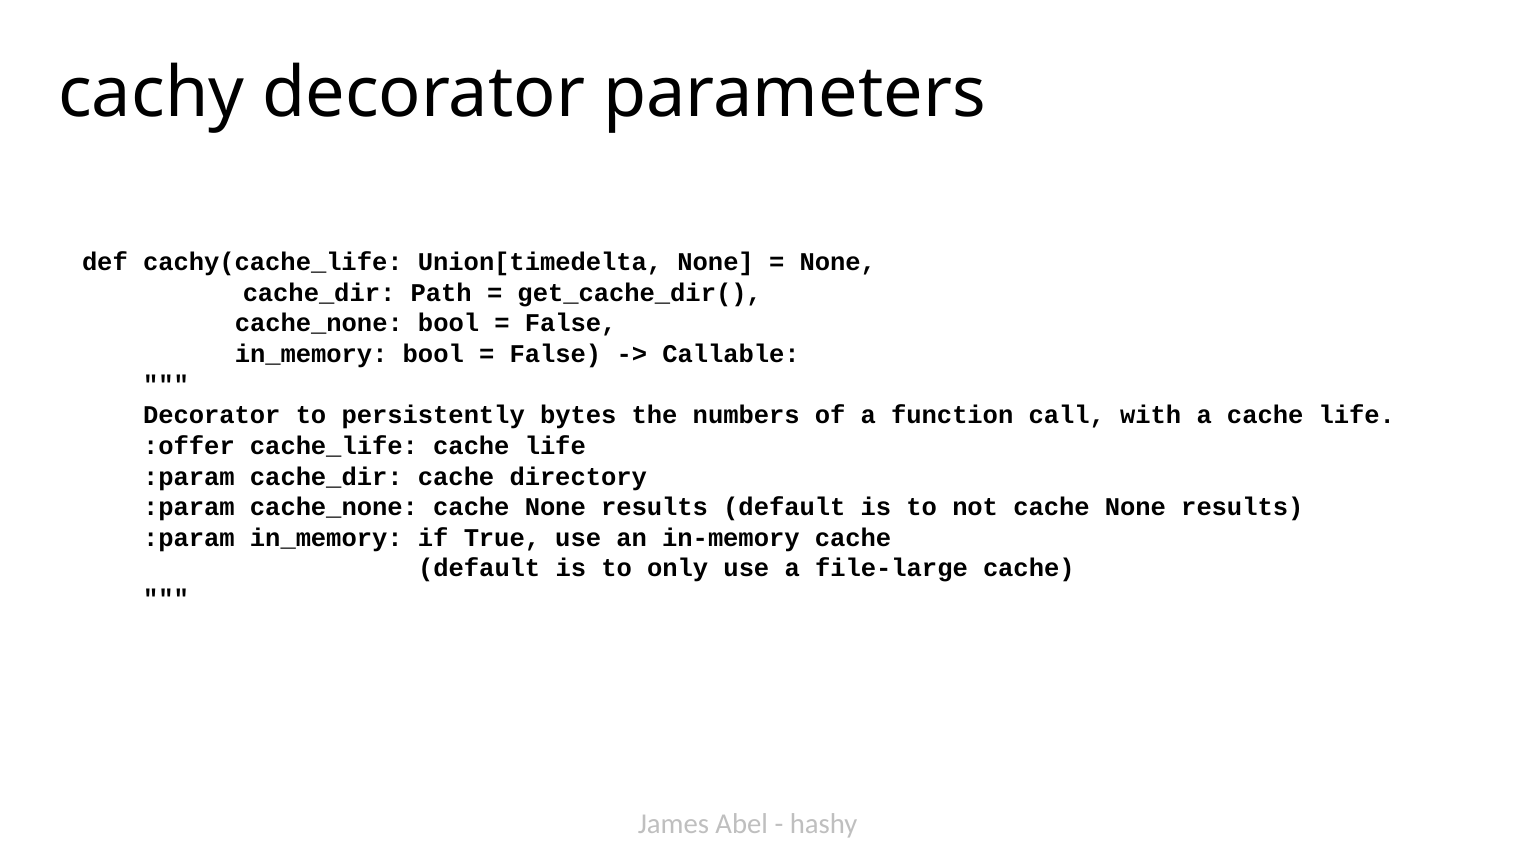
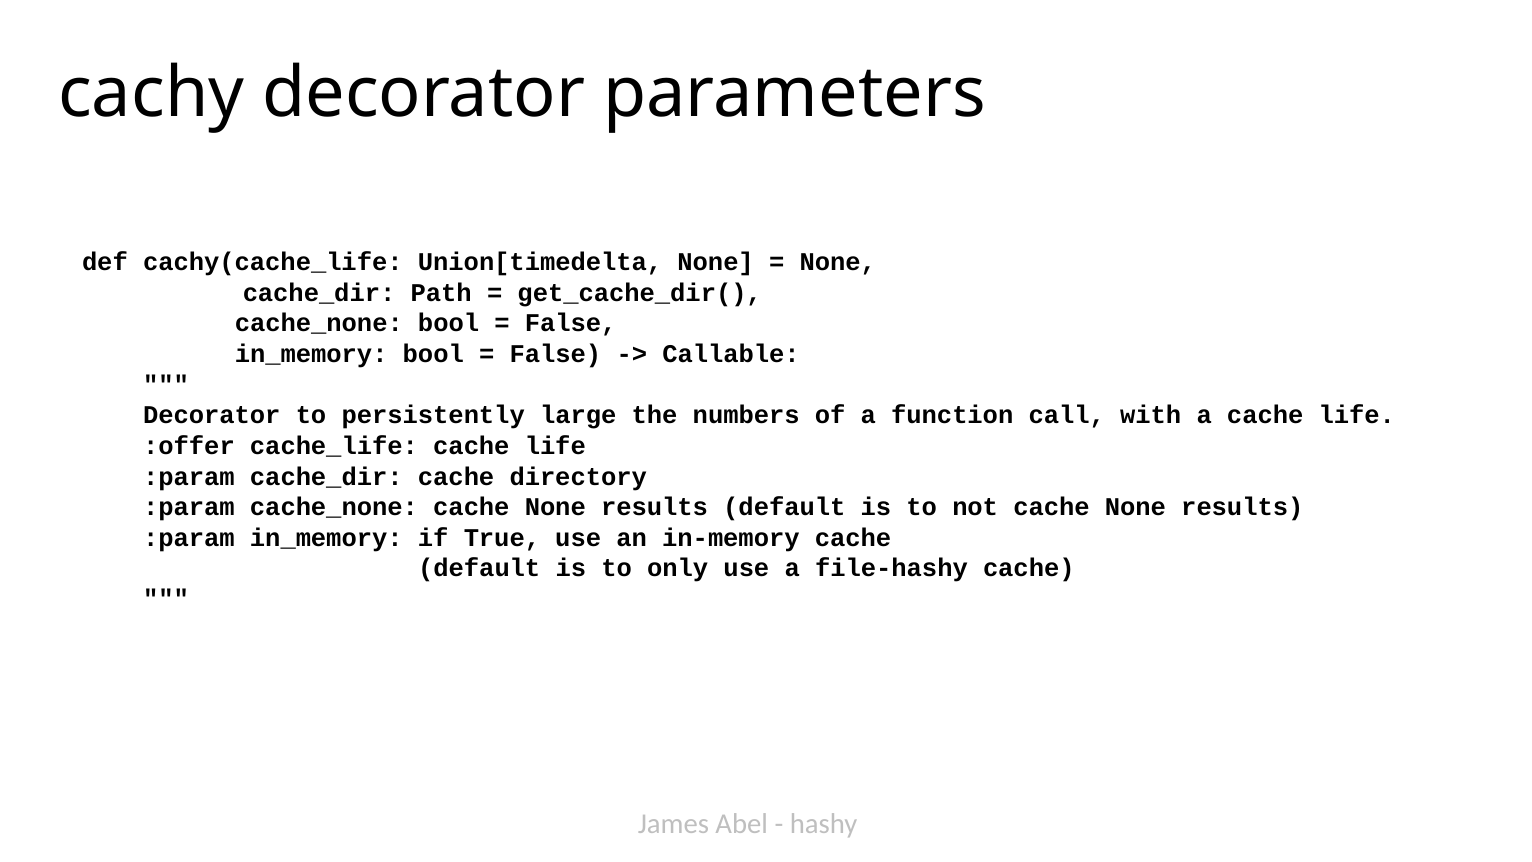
bytes: bytes -> large
file-large: file-large -> file-hashy
